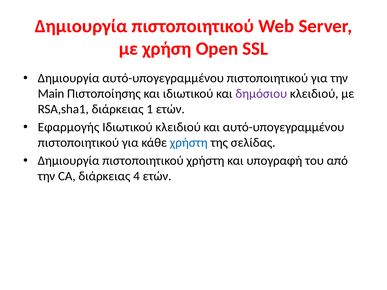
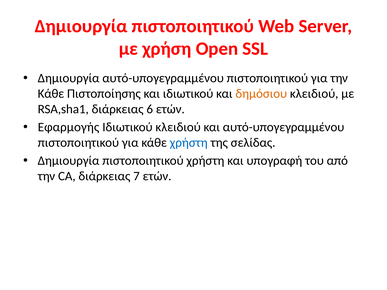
Main at (51, 94): Main -> Κάθε
δημόσιου colour: purple -> orange
1: 1 -> 6
4: 4 -> 7
